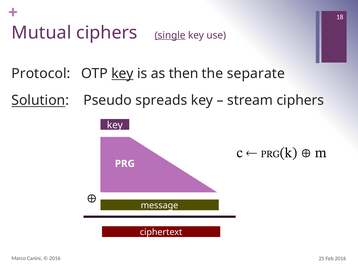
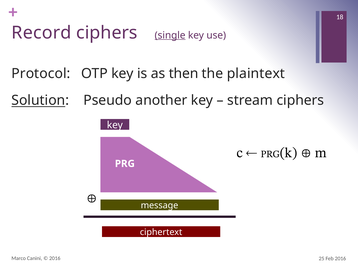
Mutual: Mutual -> Record
key at (122, 74) underline: present -> none
separate: separate -> plaintext
spreads: spreads -> another
